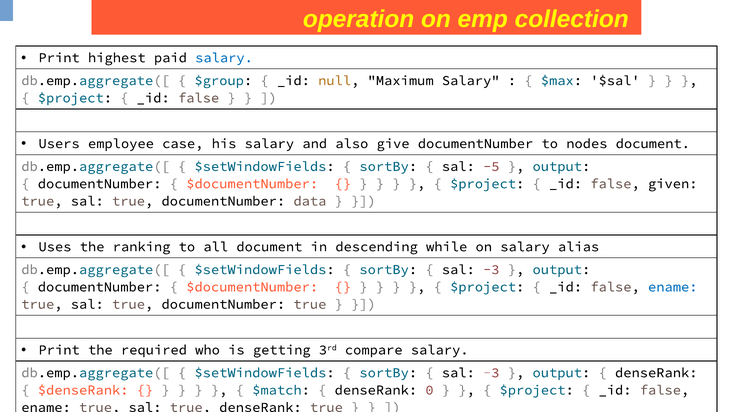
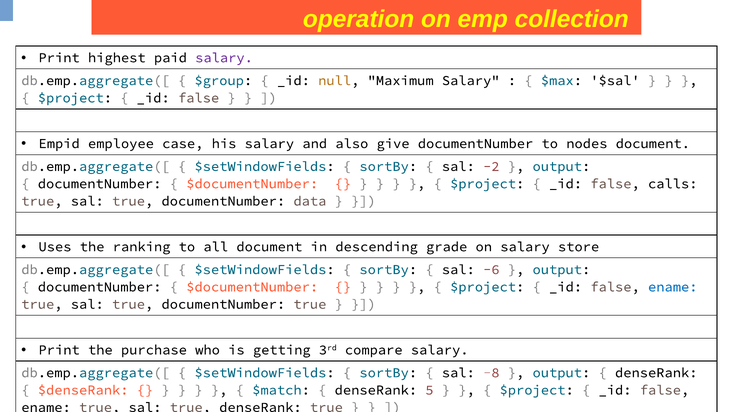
salary at (224, 58) colour: blue -> purple
Users: Users -> Empid
-5: -5 -> -2
given: given -> calls
while: while -> grade
alias: alias -> store
-3 at (491, 270): -3 -> -6
required: required -> purchase
-3 at (491, 373): -3 -> -8
0: 0 -> 5
